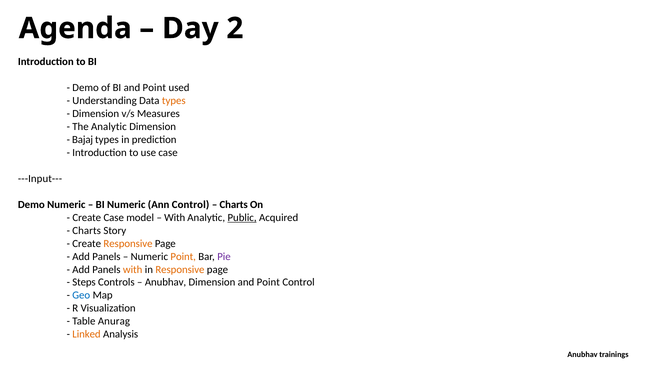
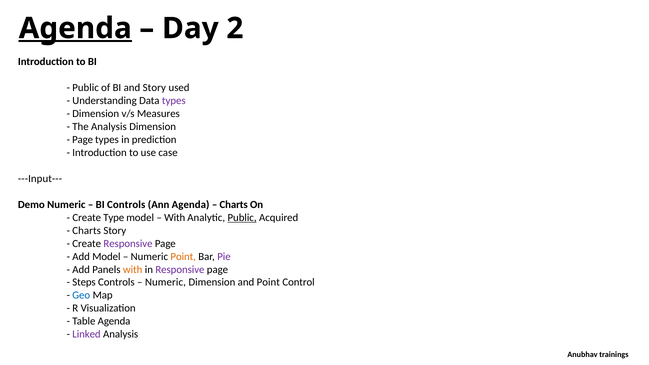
Agenda at (75, 28) underline: none -> present
Demo at (86, 88): Demo -> Public
BI and Point: Point -> Story
types at (174, 101) colour: orange -> purple
The Analytic: Analytic -> Analysis
Bajaj at (83, 140): Bajaj -> Page
BI Numeric: Numeric -> Controls
Ann Control: Control -> Agenda
Create Case: Case -> Type
Responsive at (128, 244) colour: orange -> purple
Panels at (106, 257): Panels -> Model
Responsive at (180, 269) colour: orange -> purple
Anubhav at (166, 282): Anubhav -> Numeric
Table Anurag: Anurag -> Agenda
Linked colour: orange -> purple
